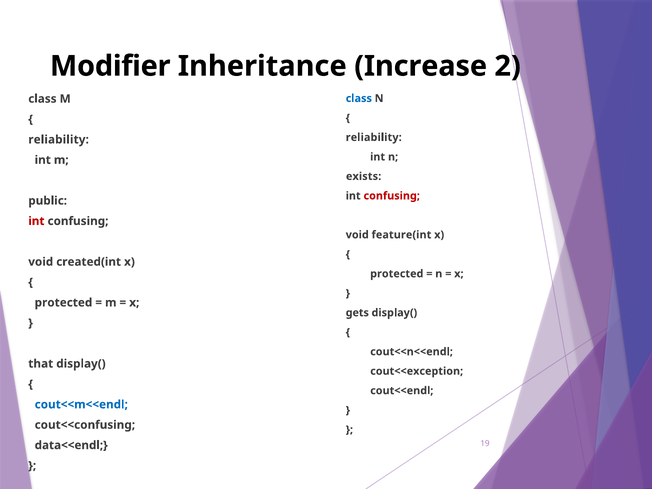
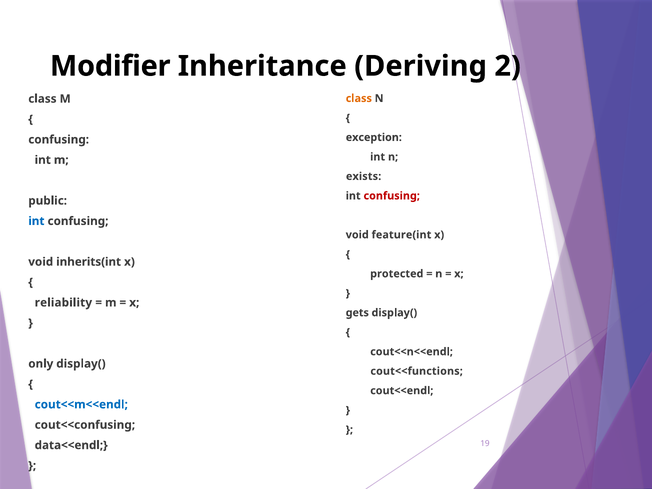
Increase: Increase -> Deriving
class at (359, 98) colour: blue -> orange
reliability at (374, 137): reliability -> exception
reliability at (59, 140): reliability -> confusing
int at (36, 221) colour: red -> blue
created(int: created(int -> inherits(int
protected at (63, 303): protected -> reliability
that: that -> only
cout<<exception: cout<<exception -> cout<<functions
